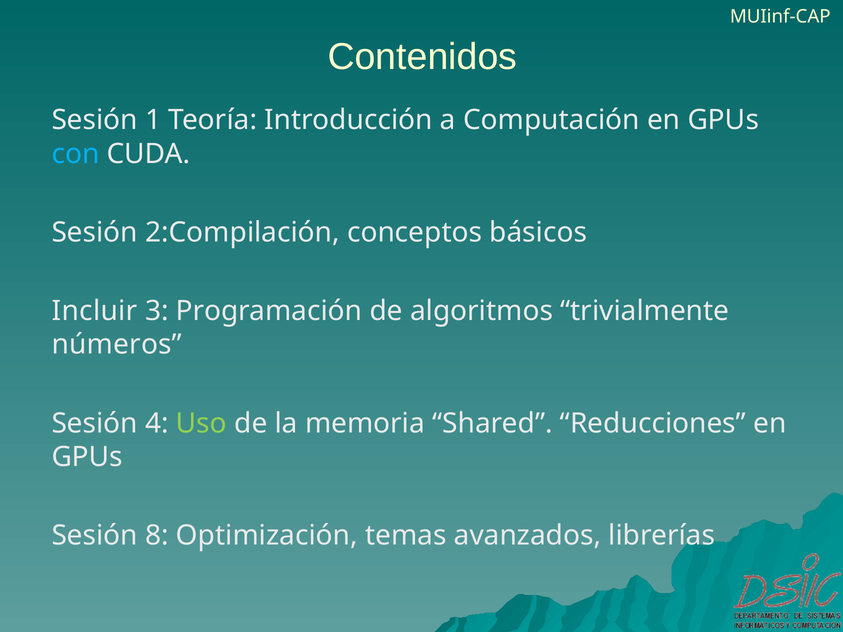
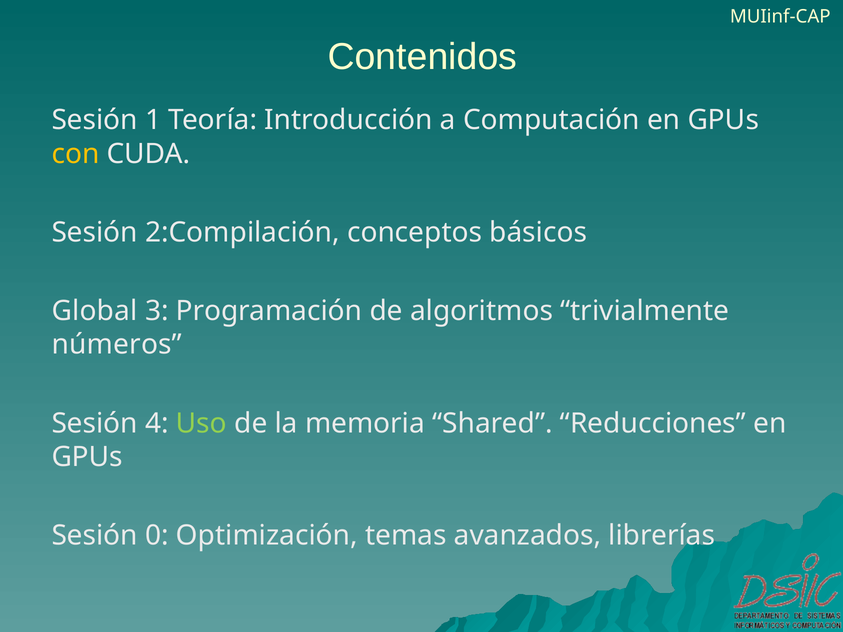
con colour: light blue -> yellow
Incluir: Incluir -> Global
8: 8 -> 0
